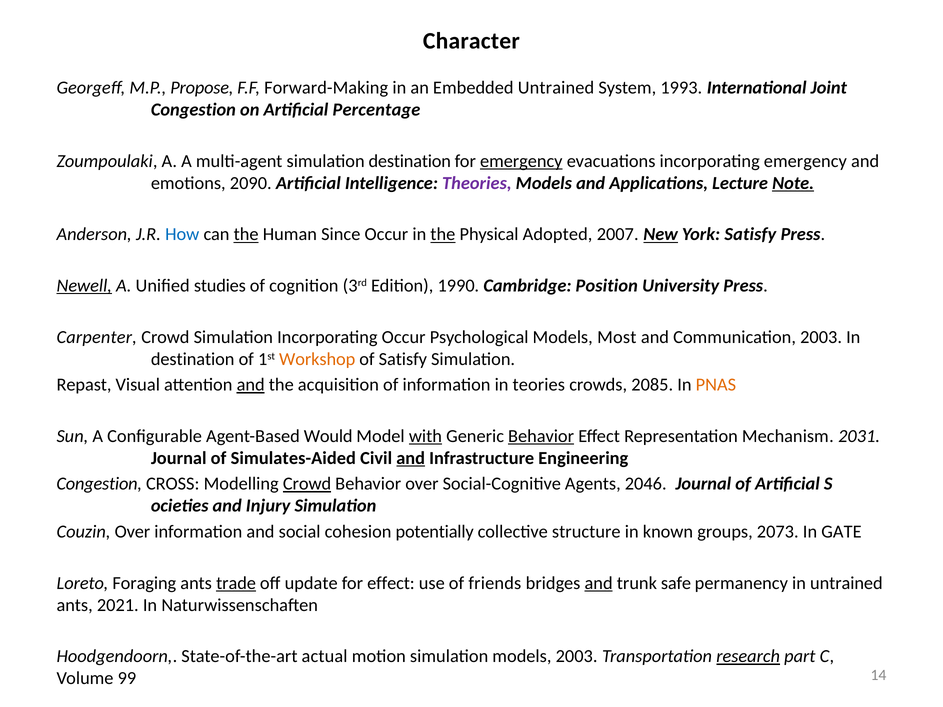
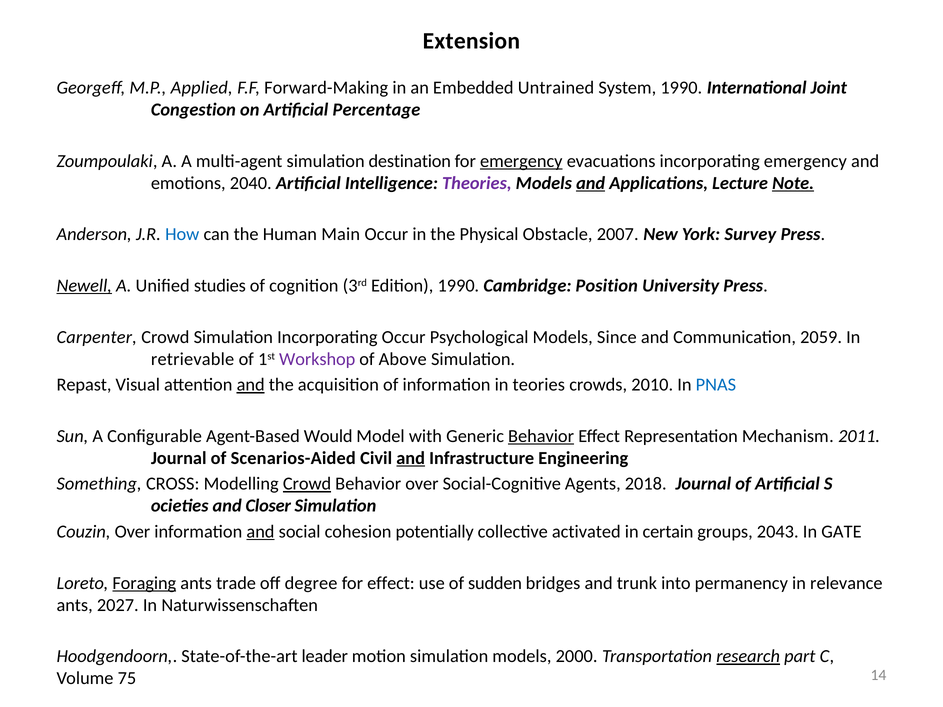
Character: Character -> Extension
Propose: Propose -> Applied
System 1993: 1993 -> 1990
2090: 2090 -> 2040
and at (591, 183) underline: none -> present
the at (246, 235) underline: present -> none
Since: Since -> Main
the at (443, 235) underline: present -> none
Adopted: Adopted -> Obstacle
New underline: present -> none
York Satisfy: Satisfy -> Survey
Most: Most -> Since
Communication 2003: 2003 -> 2059
destination at (193, 359): destination -> retrievable
Workshop colour: orange -> purple
of Satisfy: Satisfy -> Above
2085: 2085 -> 2010
PNAS colour: orange -> blue
with underline: present -> none
2031: 2031 -> 2011
Simulates-Aided: Simulates-Aided -> Scenarios-Aided
Congestion at (99, 484): Congestion -> Something
2046: 2046 -> 2018
Injury: Injury -> Closer
and at (260, 532) underline: none -> present
structure: structure -> activated
known: known -> certain
2073: 2073 -> 2043
Foraging underline: none -> present
trade underline: present -> none
update: update -> degree
friends: friends -> sudden
and at (599, 583) underline: present -> none
safe: safe -> into
in untrained: untrained -> relevance
2021: 2021 -> 2027
actual: actual -> leader
models 2003: 2003 -> 2000
99: 99 -> 75
